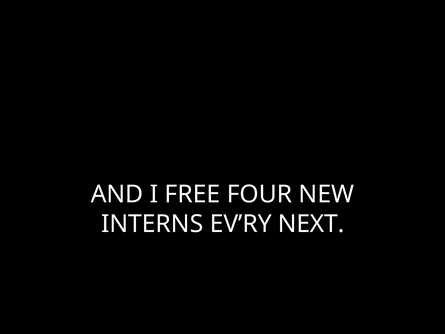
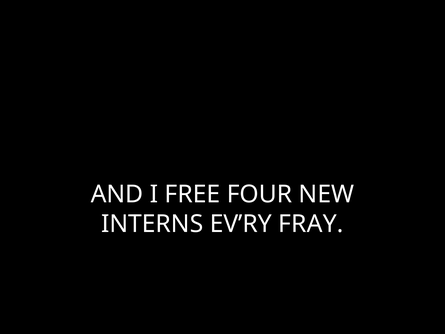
NEXT: NEXT -> FRAY
